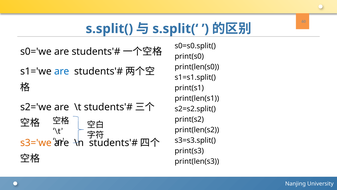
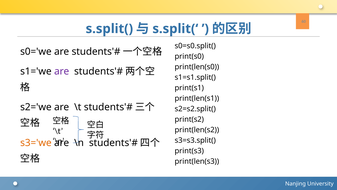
are at (62, 71) colour: blue -> purple
